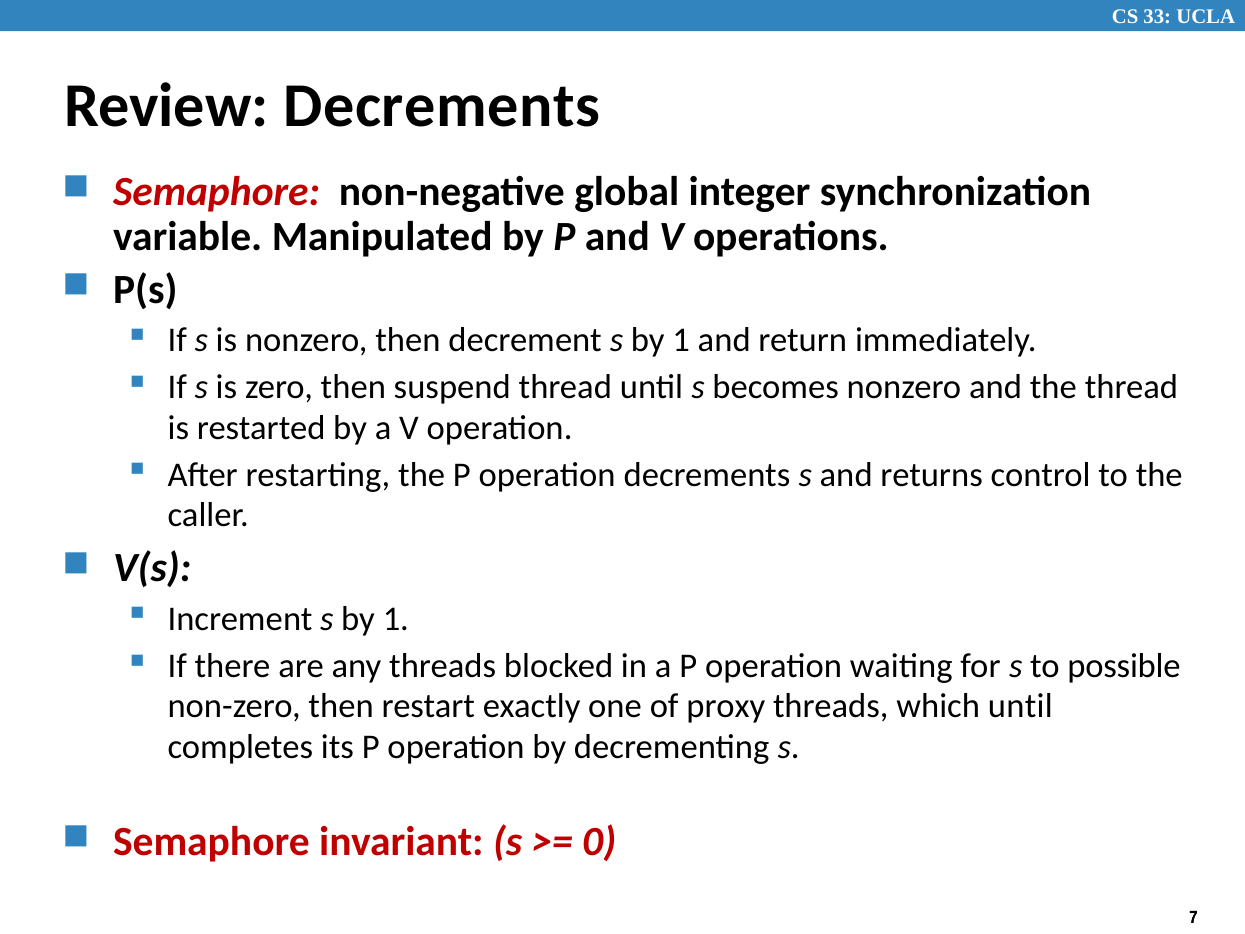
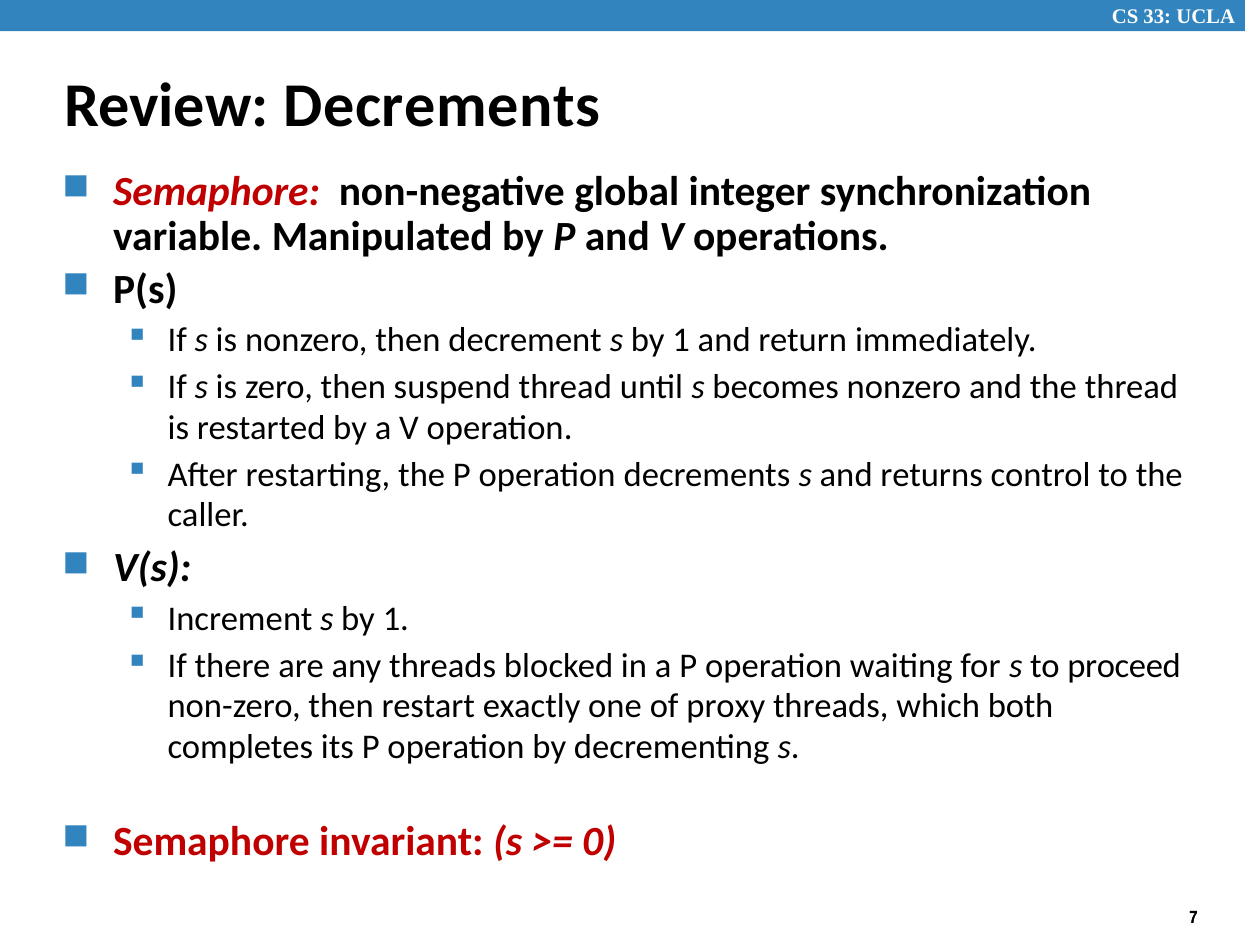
possible: possible -> proceed
which until: until -> both
